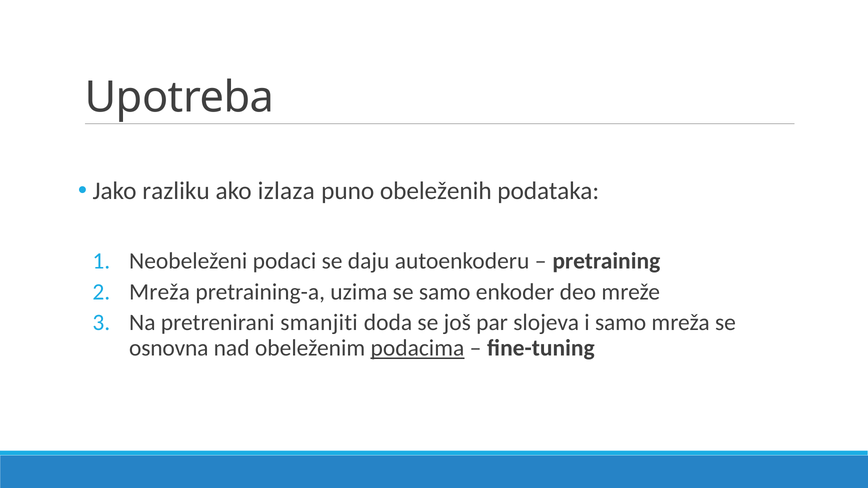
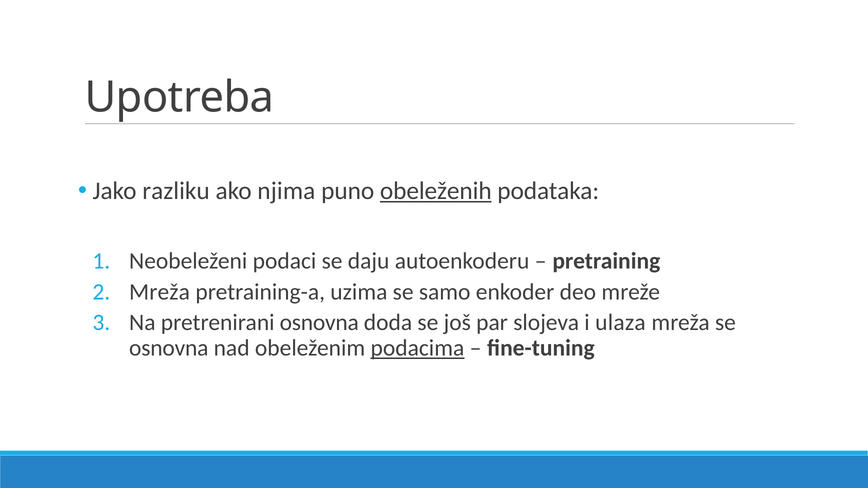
izlaza: izlaza -> njima
obeleženih underline: none -> present
pretrenirani smanjiti: smanjiti -> osnovna
i samo: samo -> ulaza
